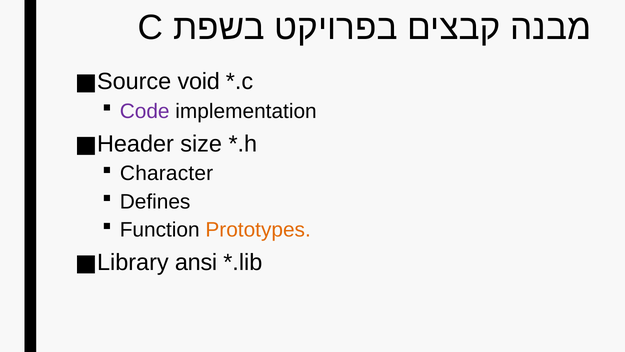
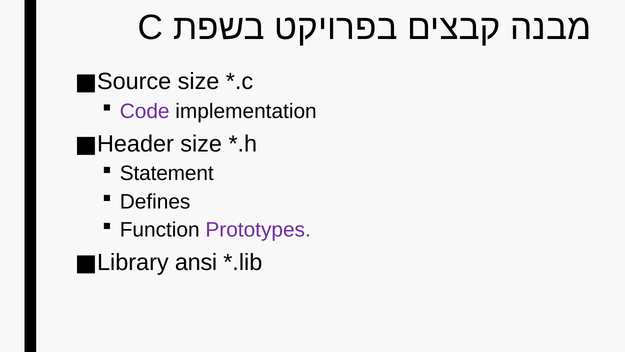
void at (199, 81): void -> size
Character: Character -> Statement
Prototypes colour: orange -> purple
